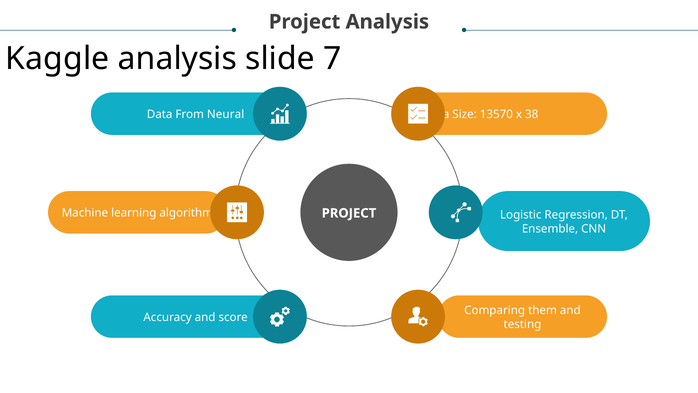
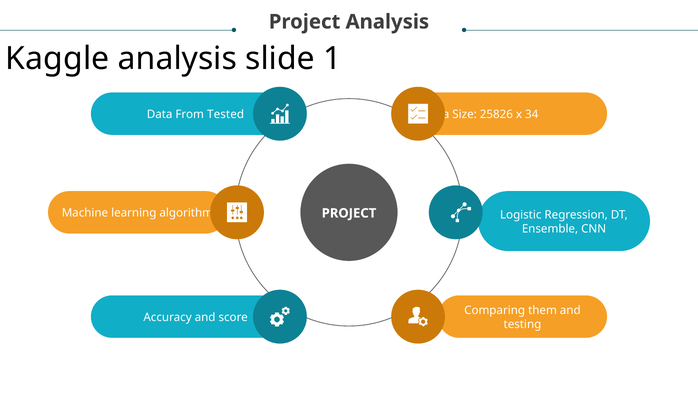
7: 7 -> 1
Neural: Neural -> Tested
13570: 13570 -> 25826
38: 38 -> 34
